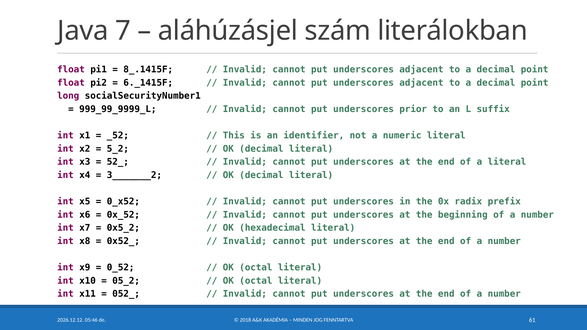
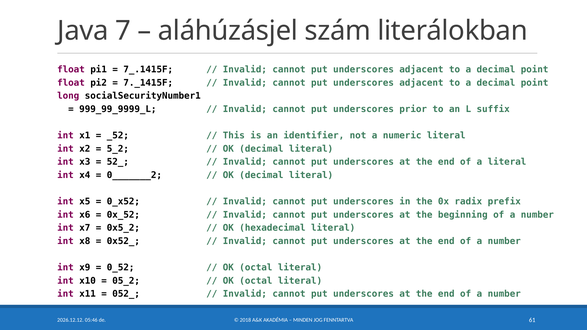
8_.1415F: 8_.1415F -> 7_.1415F
6._1415F: 6._1415F -> 7._1415F
3_______2: 3_______2 -> 0_______2
